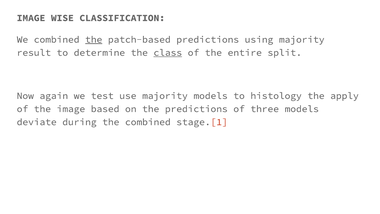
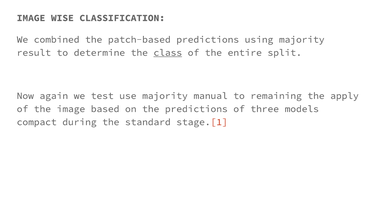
the at (94, 39) underline: present -> none
majority models: models -> manual
histology: histology -> remaining
deviate: deviate -> compact
the combined: combined -> standard
